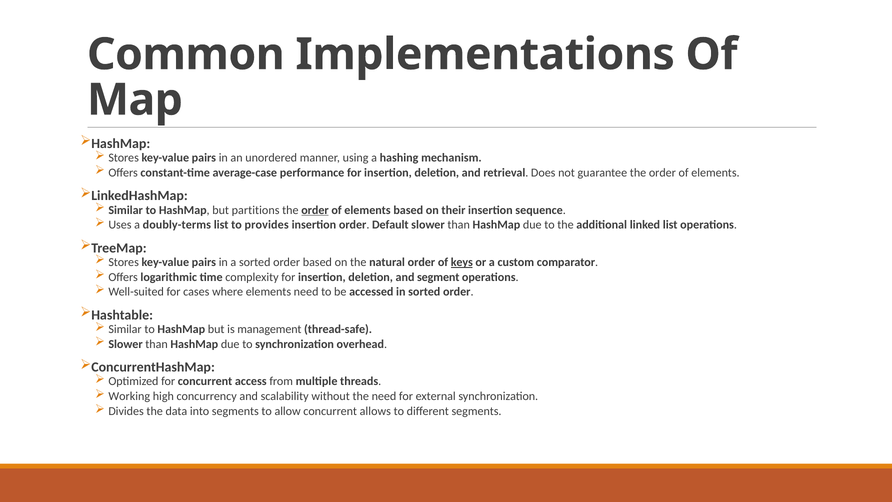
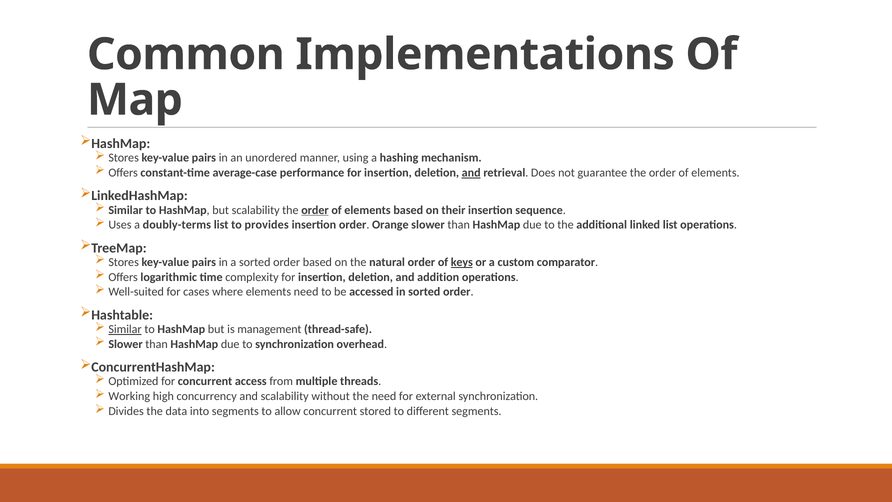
and at (471, 173) underline: none -> present
but partitions: partitions -> scalability
Default: Default -> Orange
segment: segment -> addition
Similar at (125, 329) underline: none -> present
allows: allows -> stored
